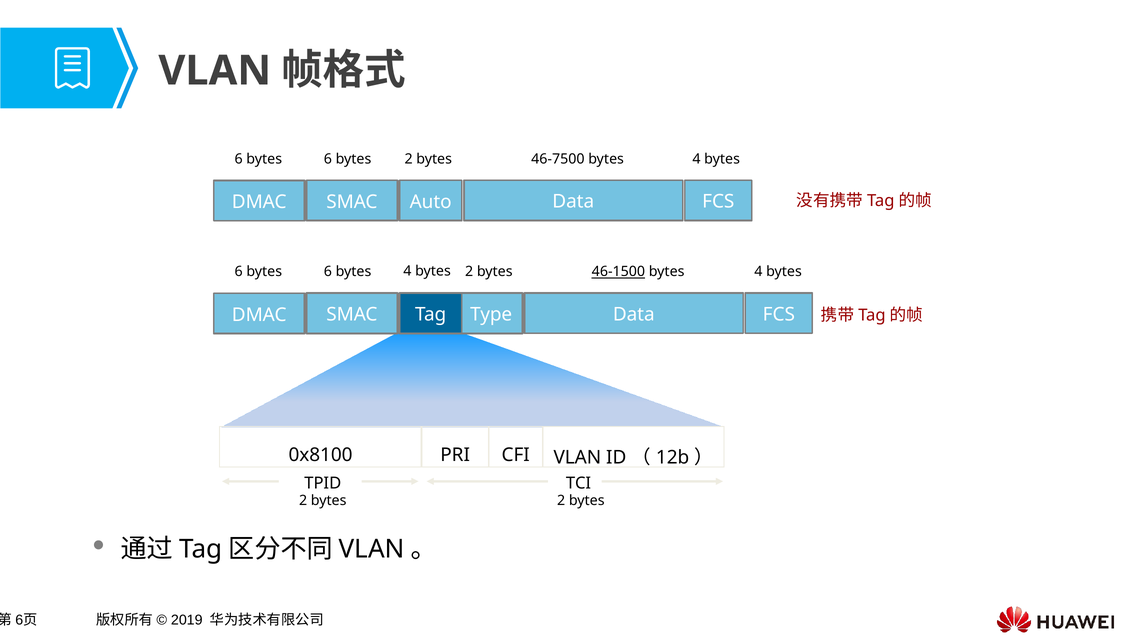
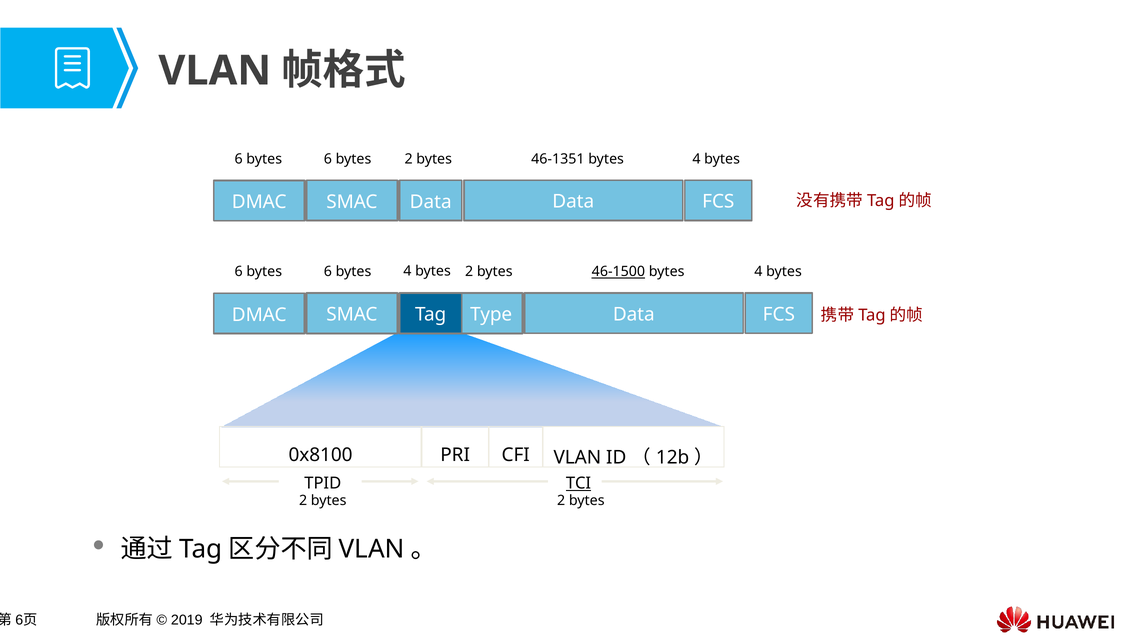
46-7500: 46-7500 -> 46-1351
SMAC Auto: Auto -> Data
TCI underline: none -> present
